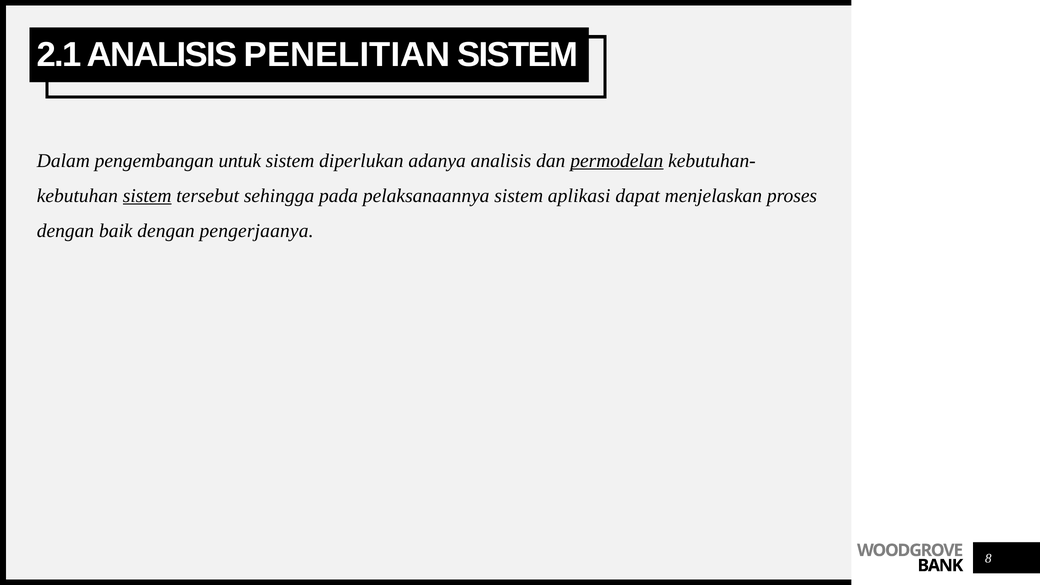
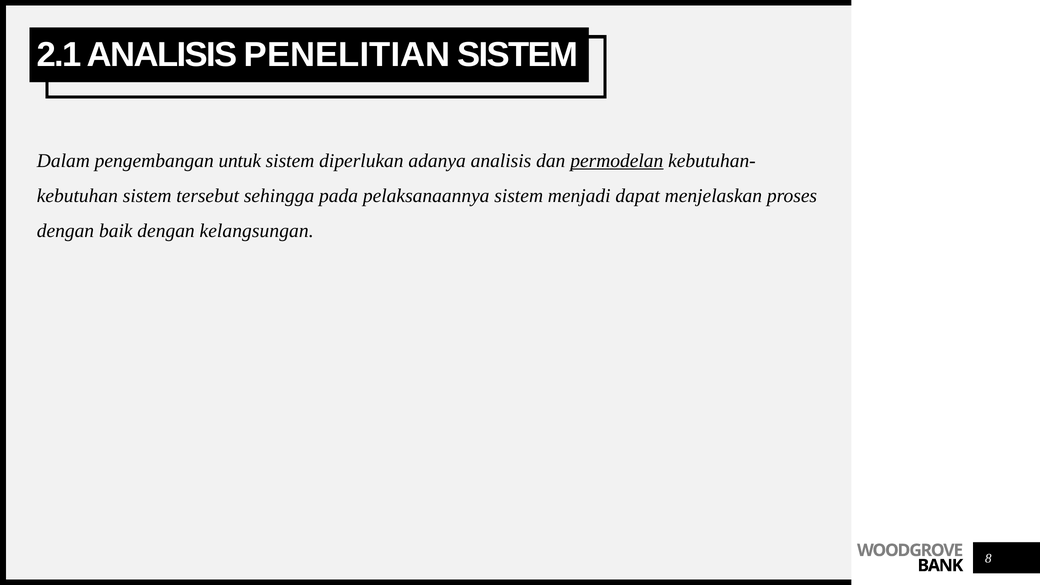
sistem at (147, 196) underline: present -> none
aplikasi: aplikasi -> menjadi
pengerjaanya: pengerjaanya -> kelangsungan
